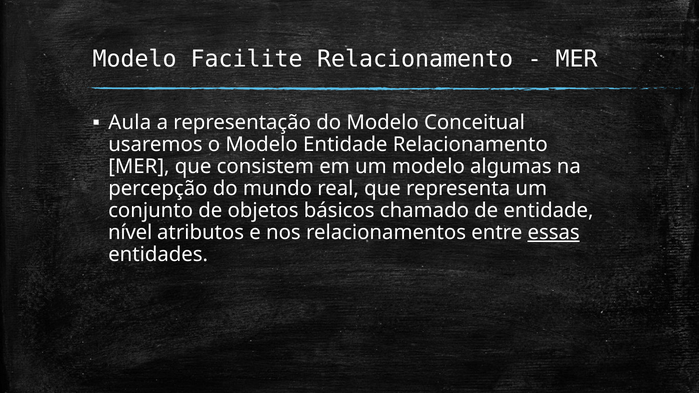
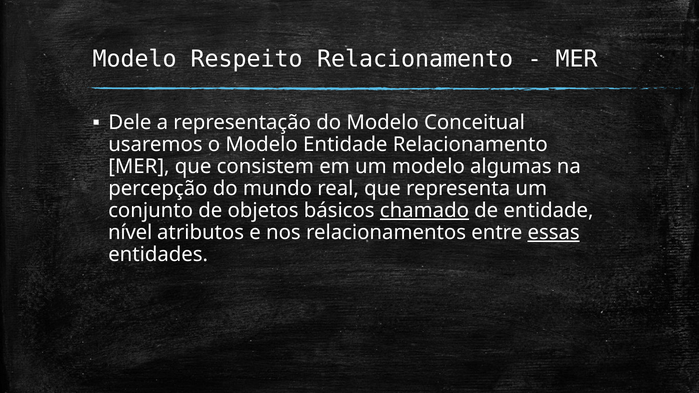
Facilite: Facilite -> Respeito
Aula: Aula -> Dele
chamado underline: none -> present
